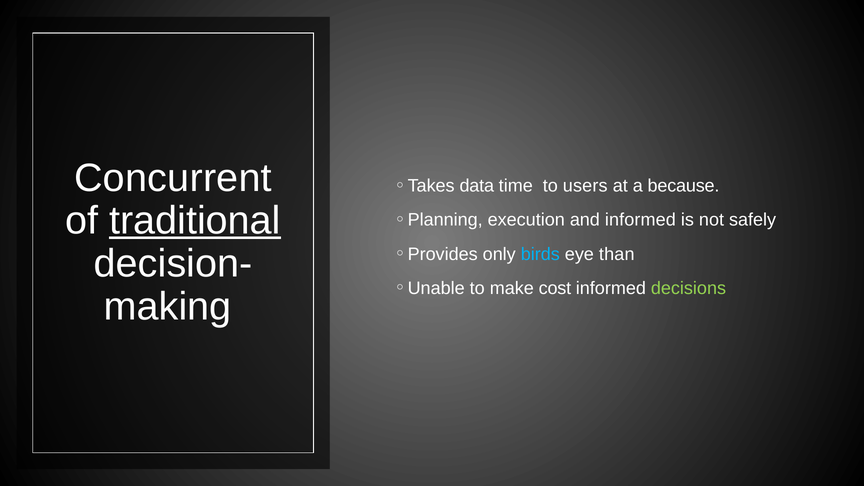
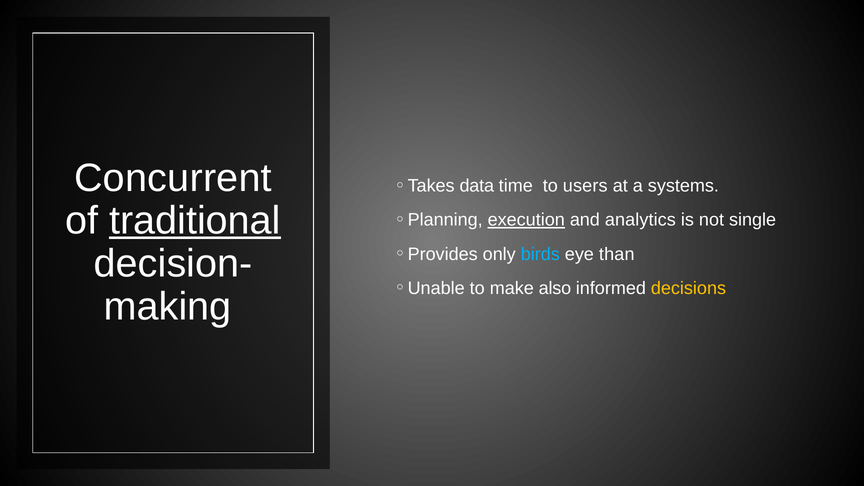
because: because -> systems
execution underline: none -> present
and informed: informed -> analytics
safely: safely -> single
cost: cost -> also
decisions colour: light green -> yellow
